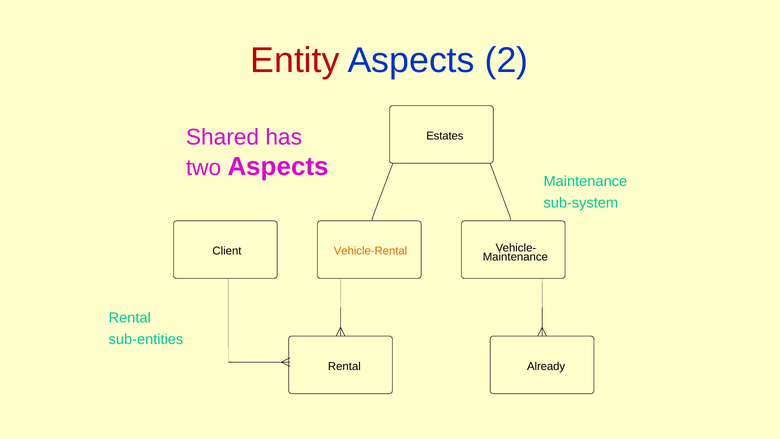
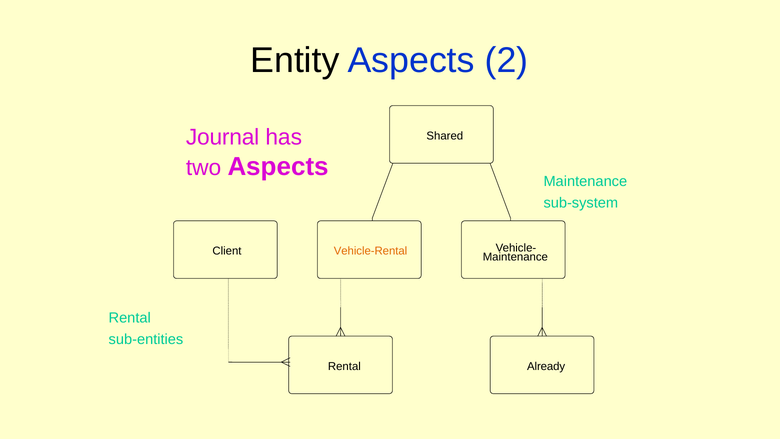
Entity colour: red -> black
Shared: Shared -> Journal
Estates: Estates -> Shared
